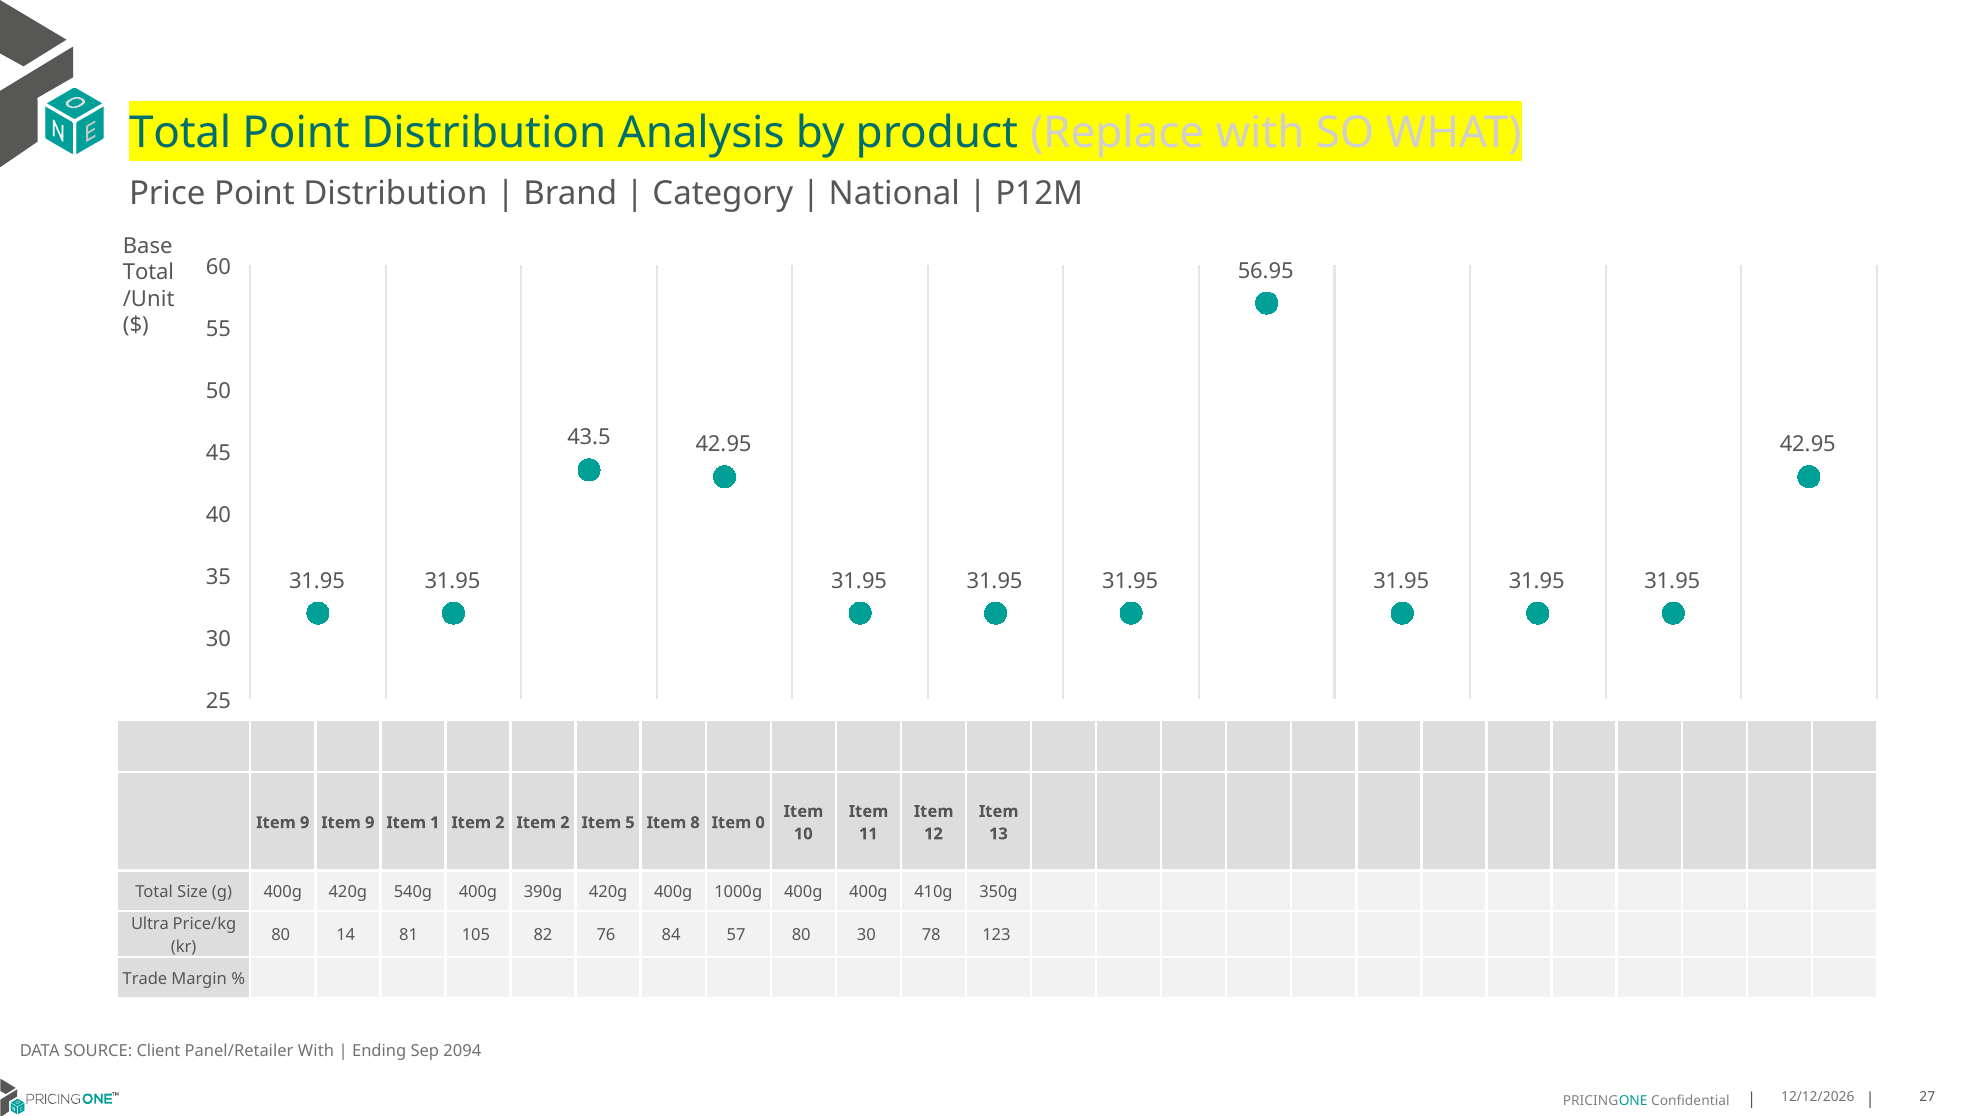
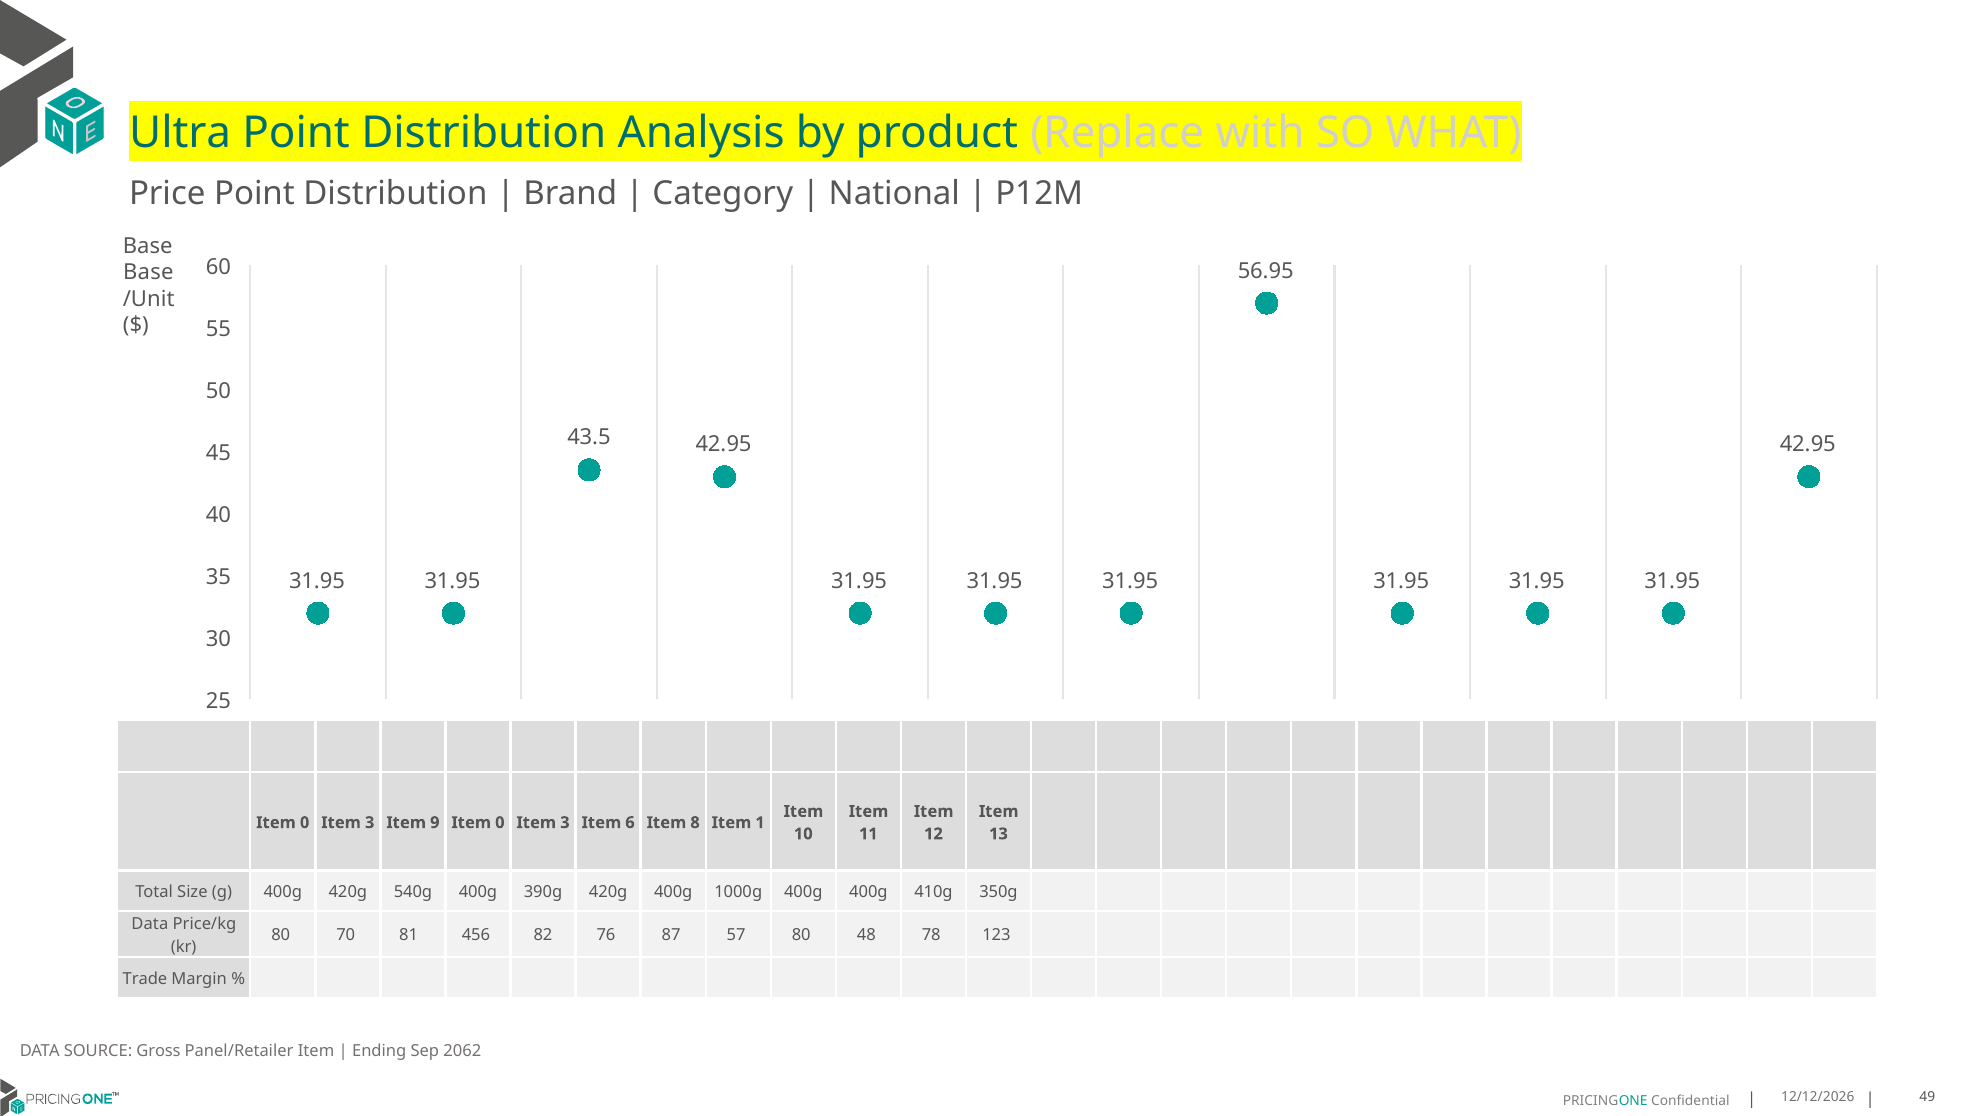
Total at (180, 133): Total -> Ultra
Total at (149, 272): Total -> Base
9 at (305, 823): 9 -> 0
9 at (370, 823): 9 -> 3
1: 1 -> 9
2 at (500, 823): 2 -> 0
2 at (565, 823): 2 -> 3
5: 5 -> 6
0: 0 -> 1
Ultra at (150, 924): Ultra -> Data
14: 14 -> 70
105: 105 -> 456
84: 84 -> 87
80 30: 30 -> 48
Client: Client -> Gross
Panel/Retailer With: With -> Item
2094: 2094 -> 2062
27: 27 -> 49
